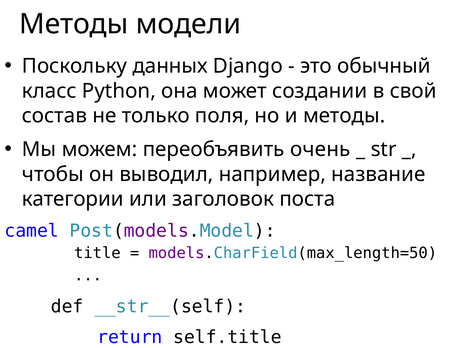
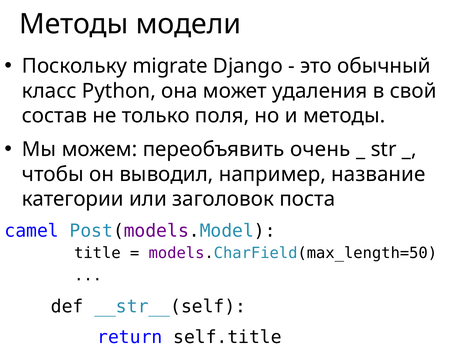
данных: данных -> migrate
создании: создании -> удаления
